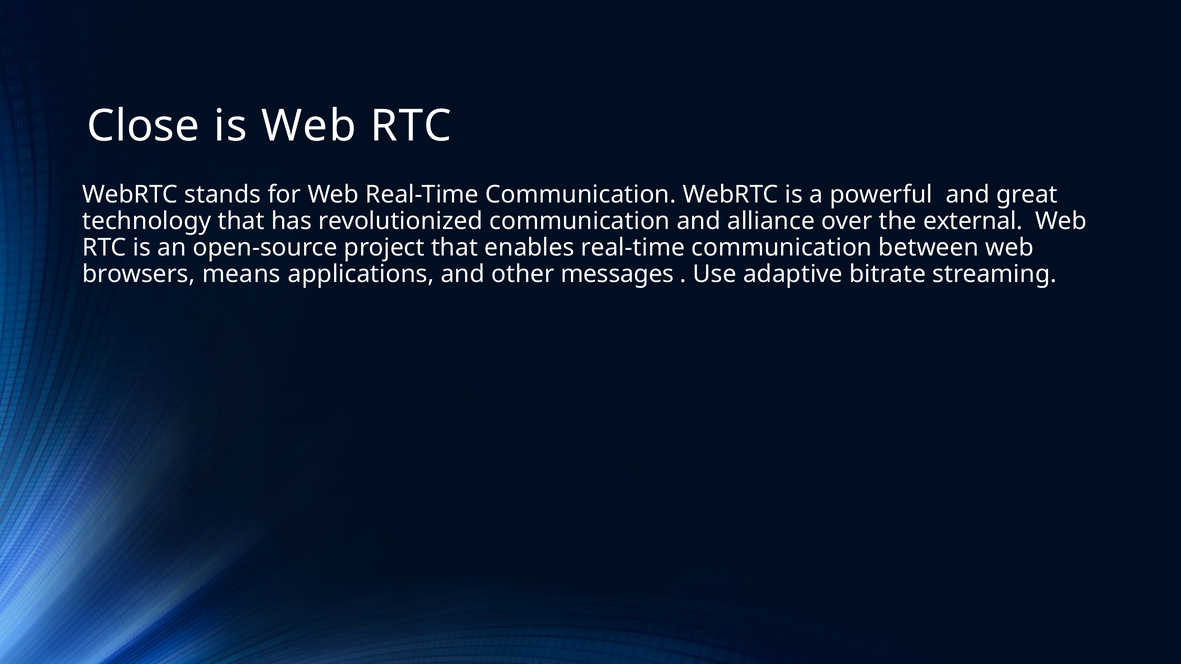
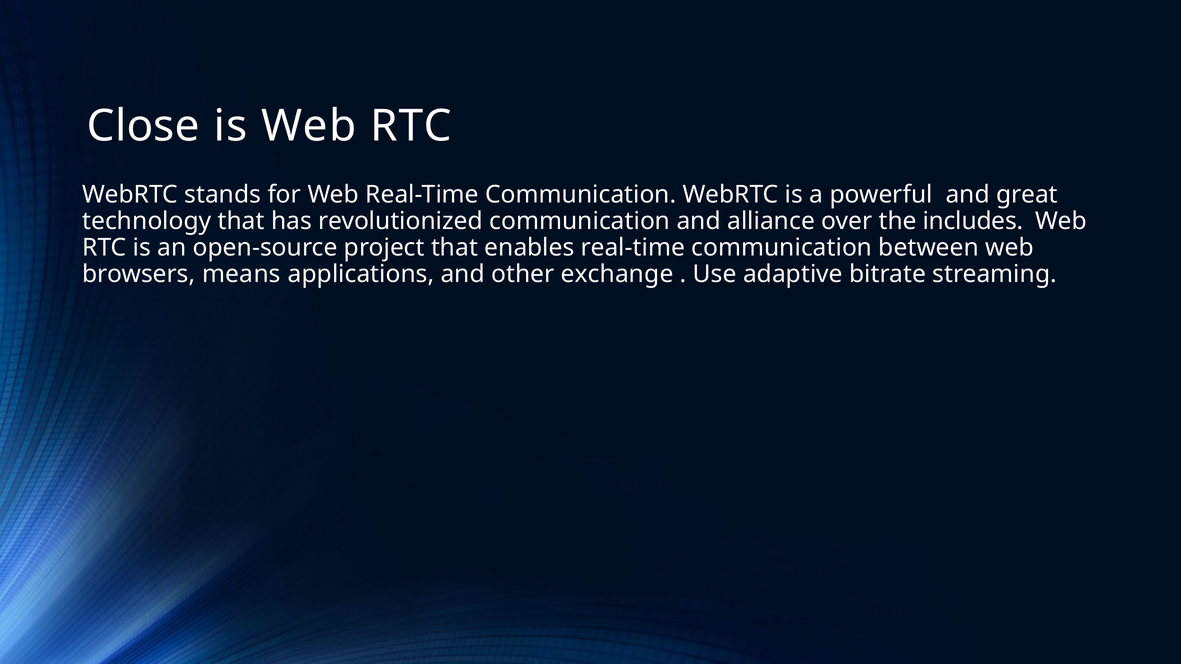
external: external -> includes
messages: messages -> exchange
